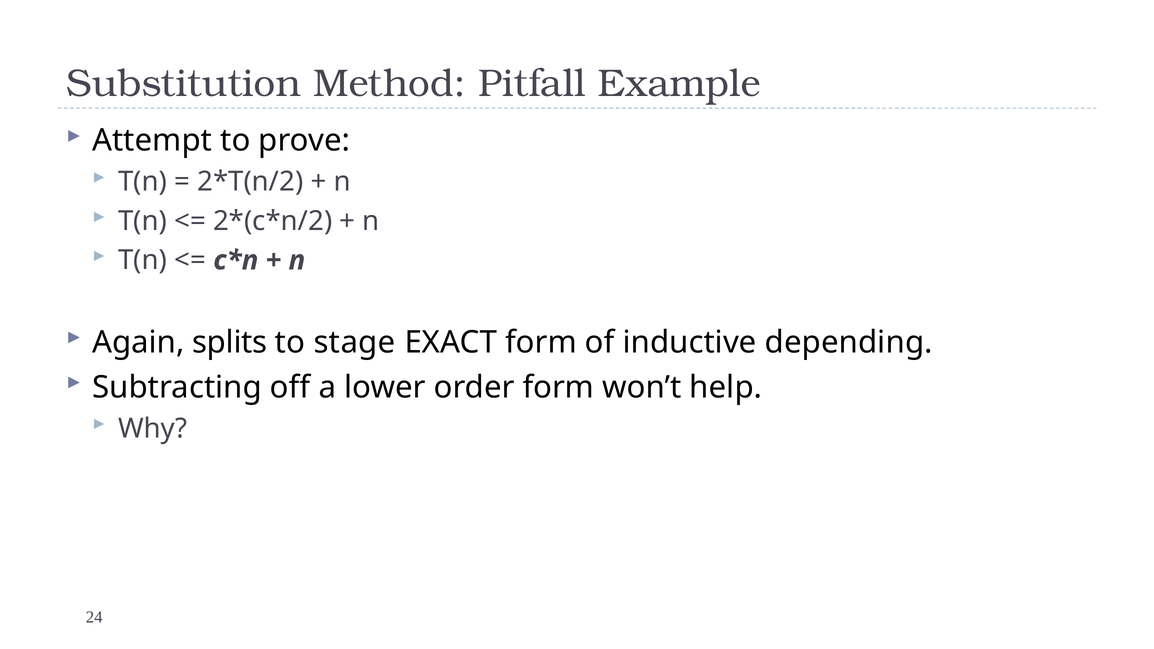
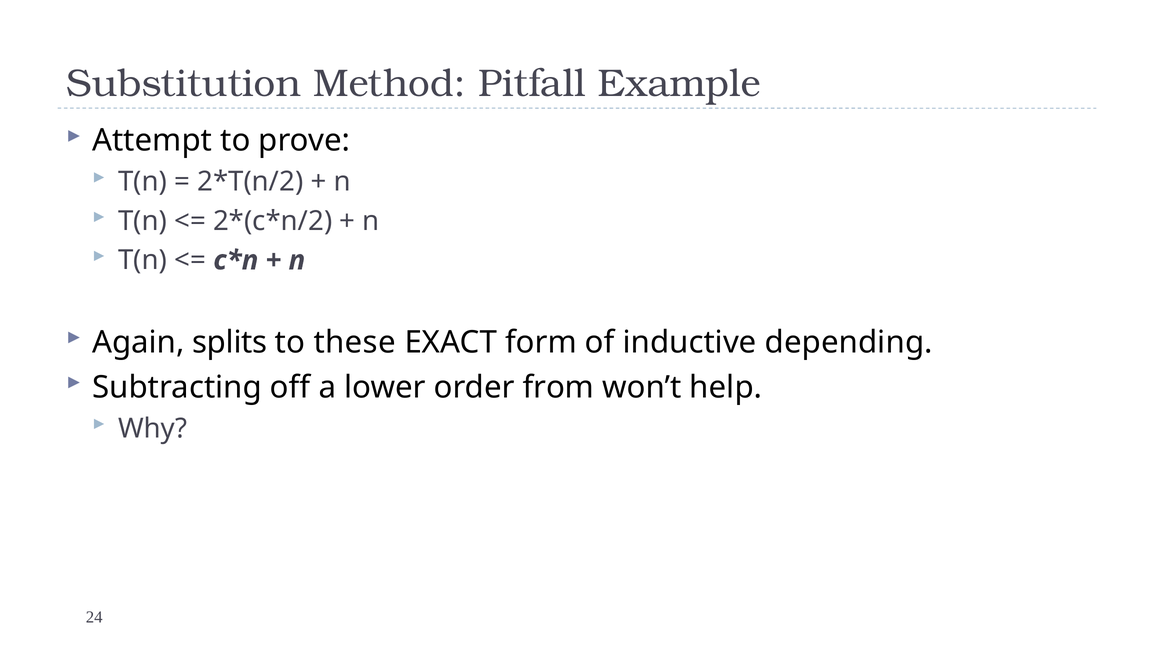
stage: stage -> these
order form: form -> from
